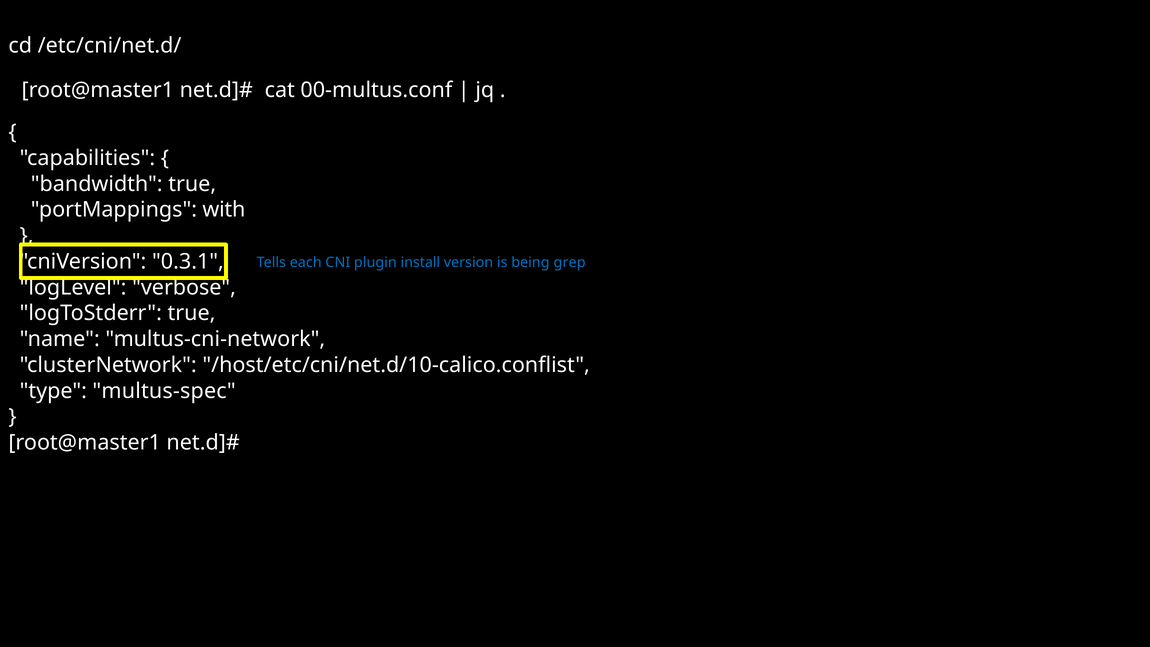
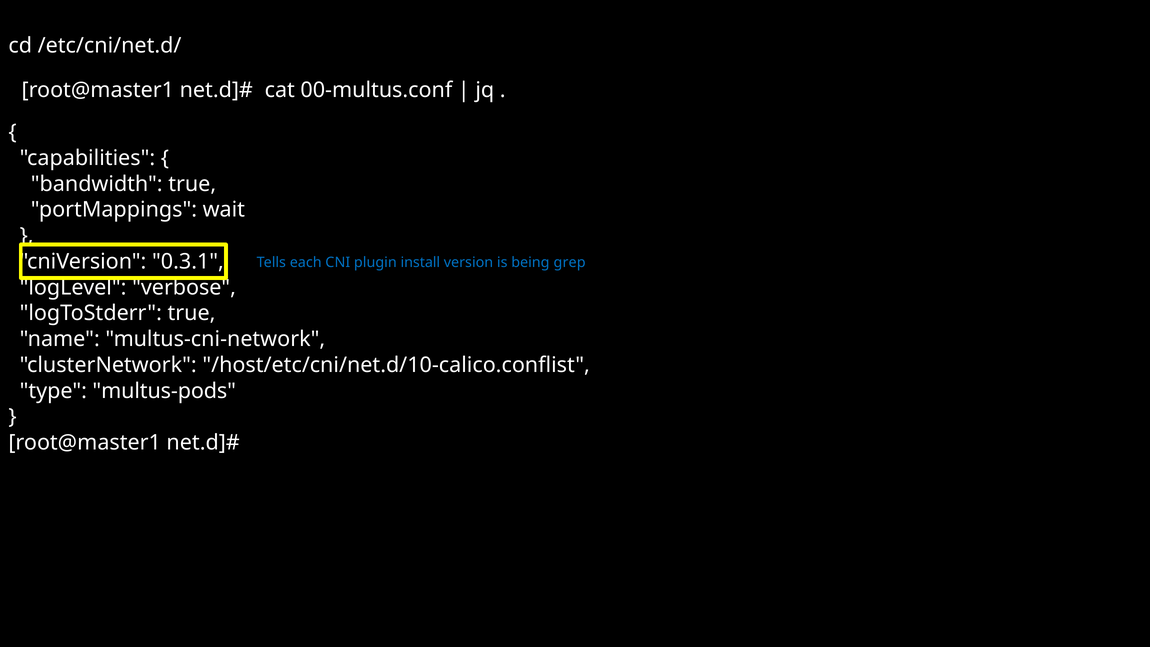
with: with -> wait
multus-spec: multus-spec -> multus-pods
